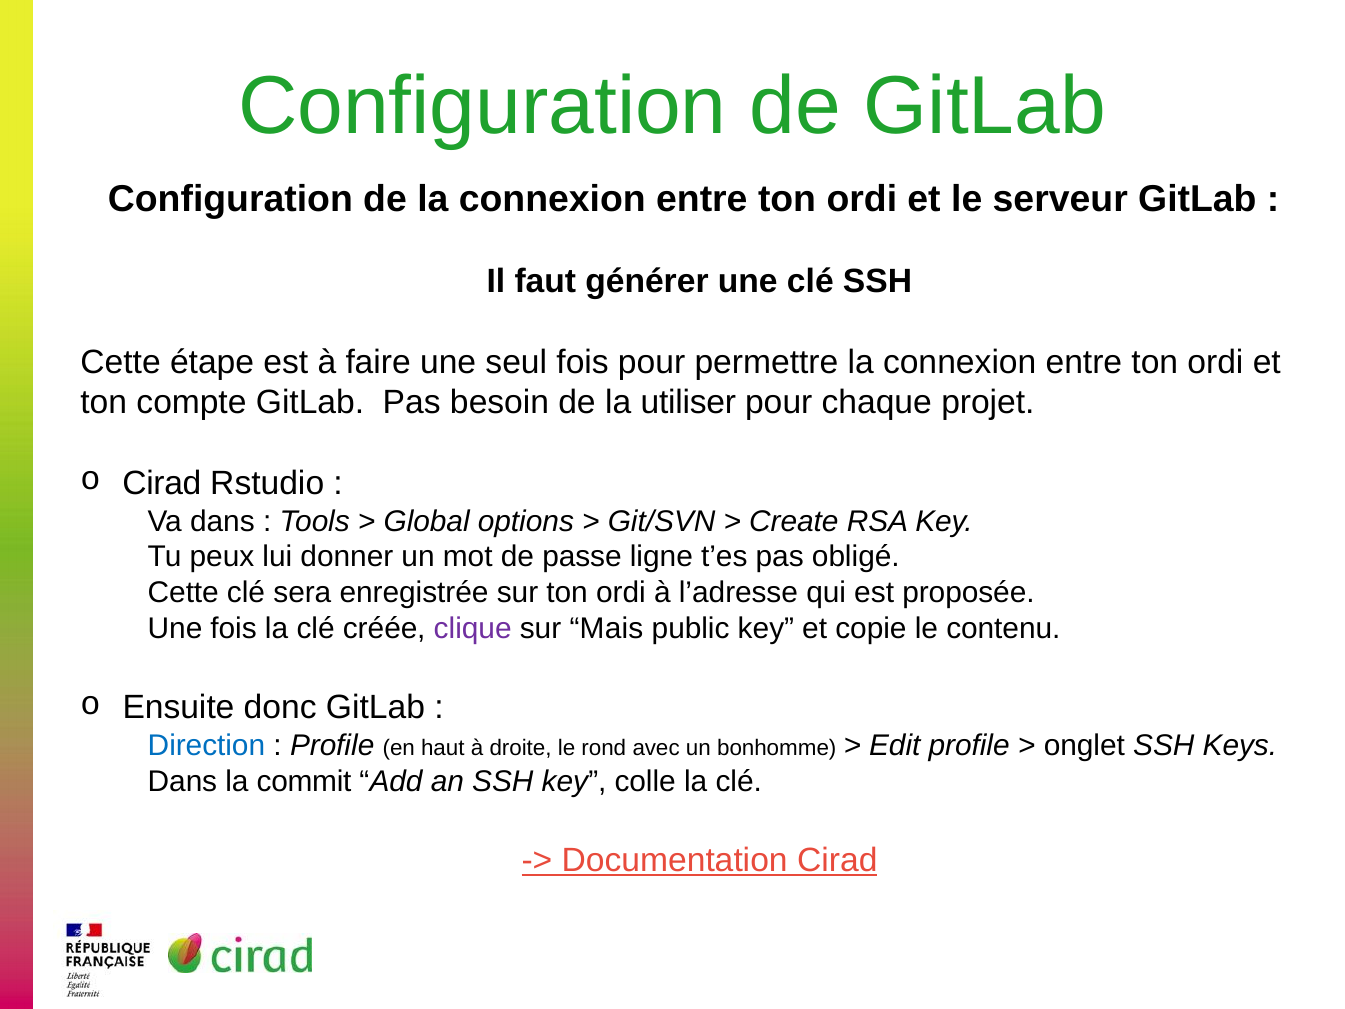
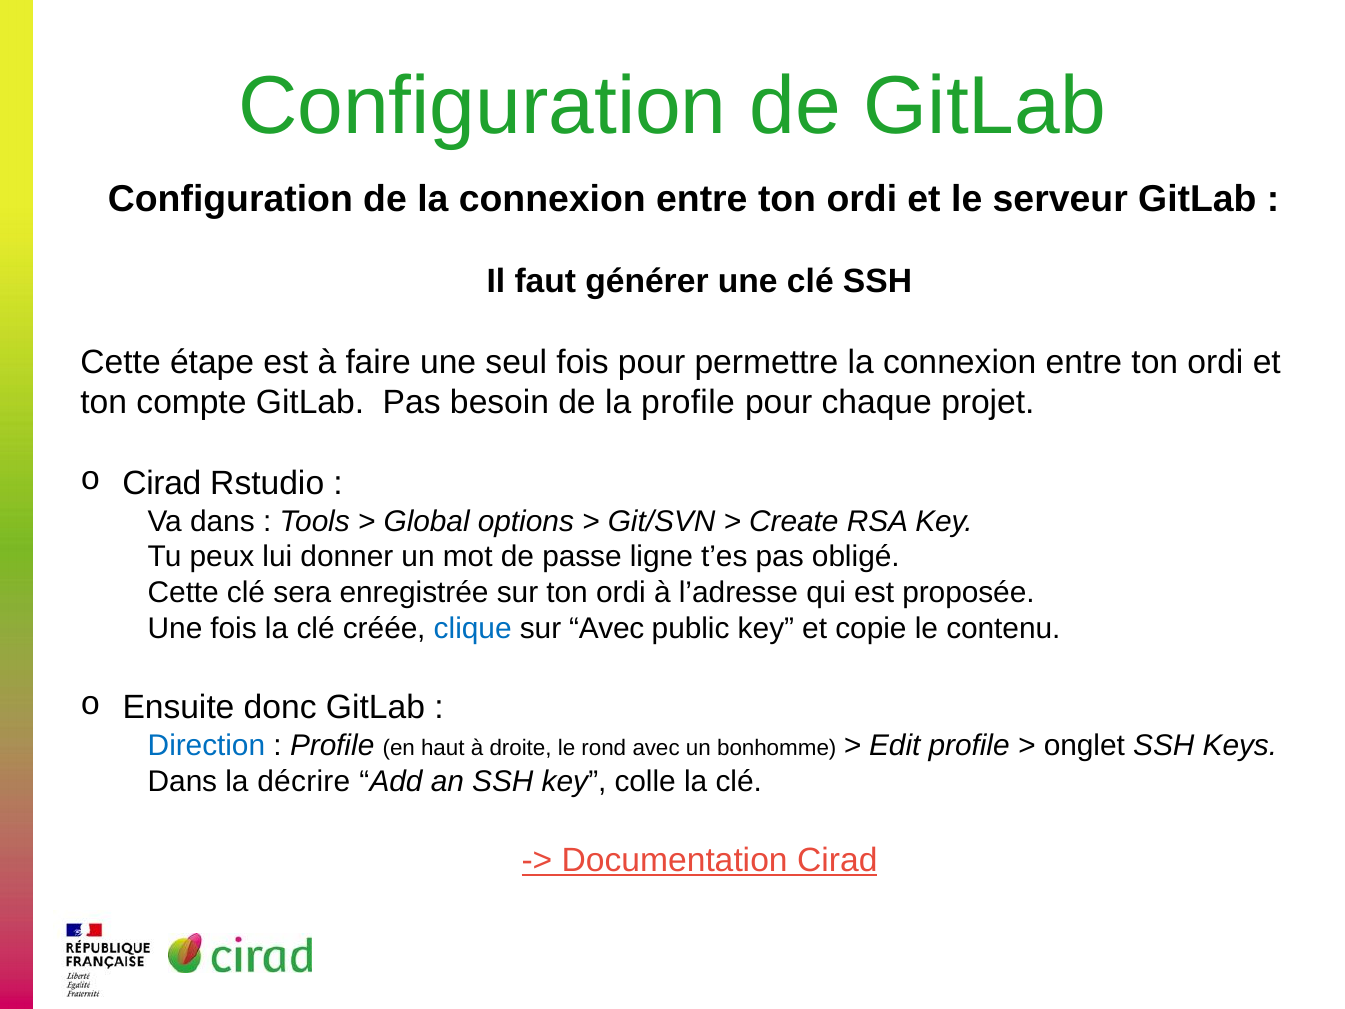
la utiliser: utiliser -> profile
clique colour: purple -> blue
sur Mais: Mais -> Avec
commit: commit -> décrire
